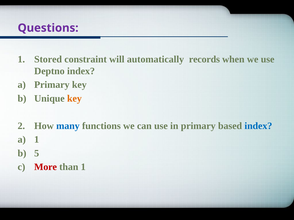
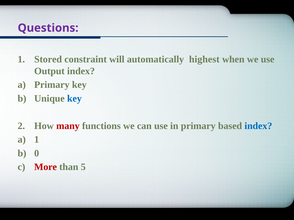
records: records -> highest
Deptno: Deptno -> Output
key at (74, 99) colour: orange -> blue
many colour: blue -> red
5: 5 -> 0
than 1: 1 -> 5
